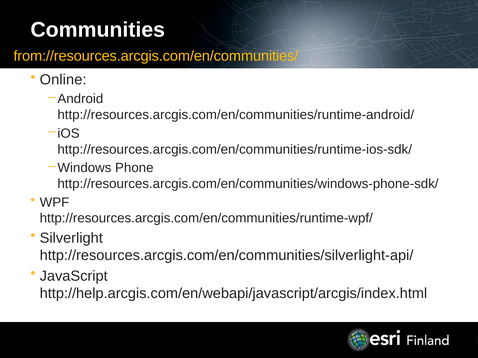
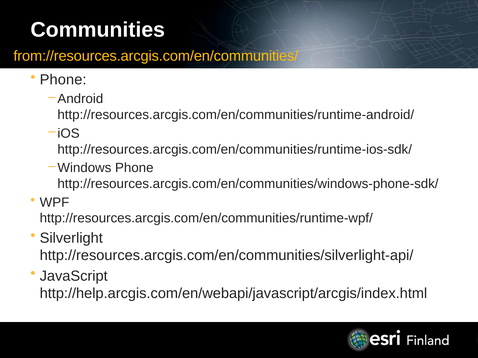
Online at (63, 80): Online -> Phone
